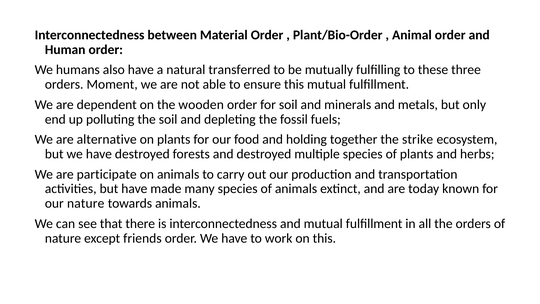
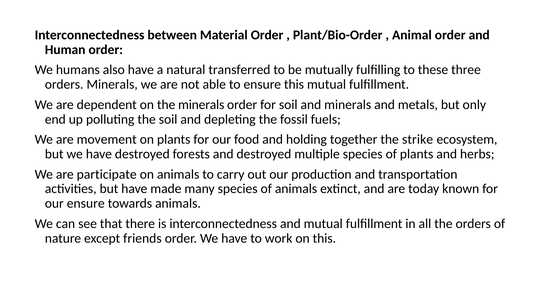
orders Moment: Moment -> Minerals
the wooden: wooden -> minerals
alternative: alternative -> movement
our nature: nature -> ensure
